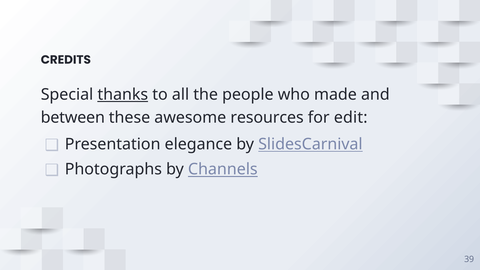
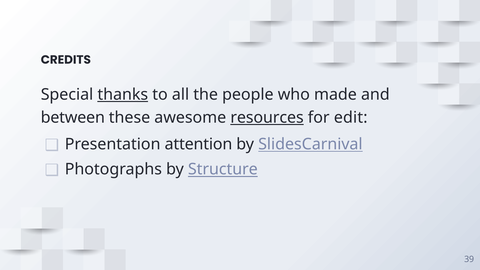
resources underline: none -> present
elegance: elegance -> attention
Channels: Channels -> Structure
